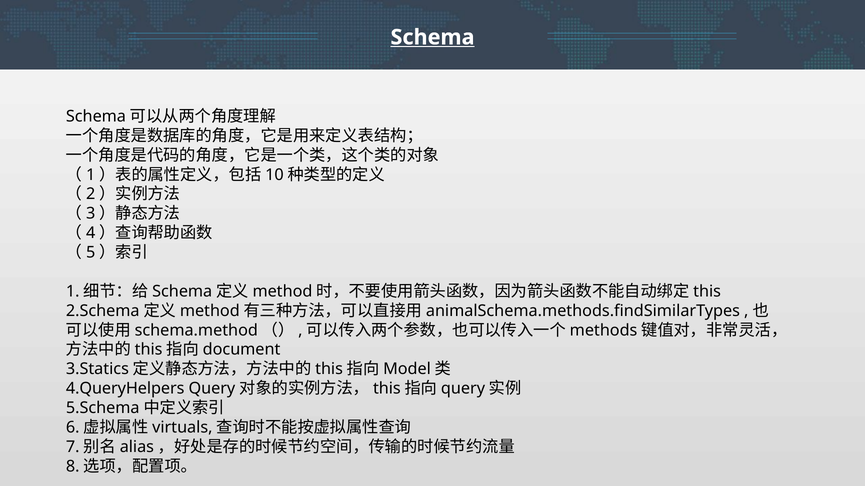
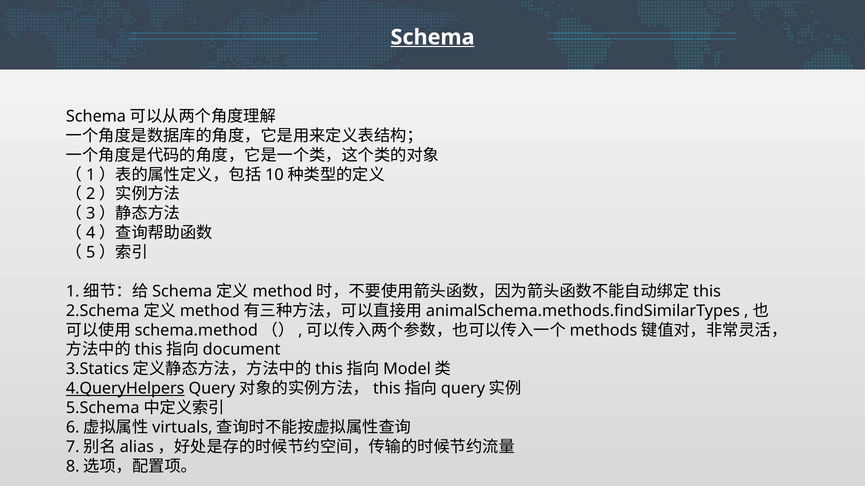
4.QueryHelpers underline: none -> present
